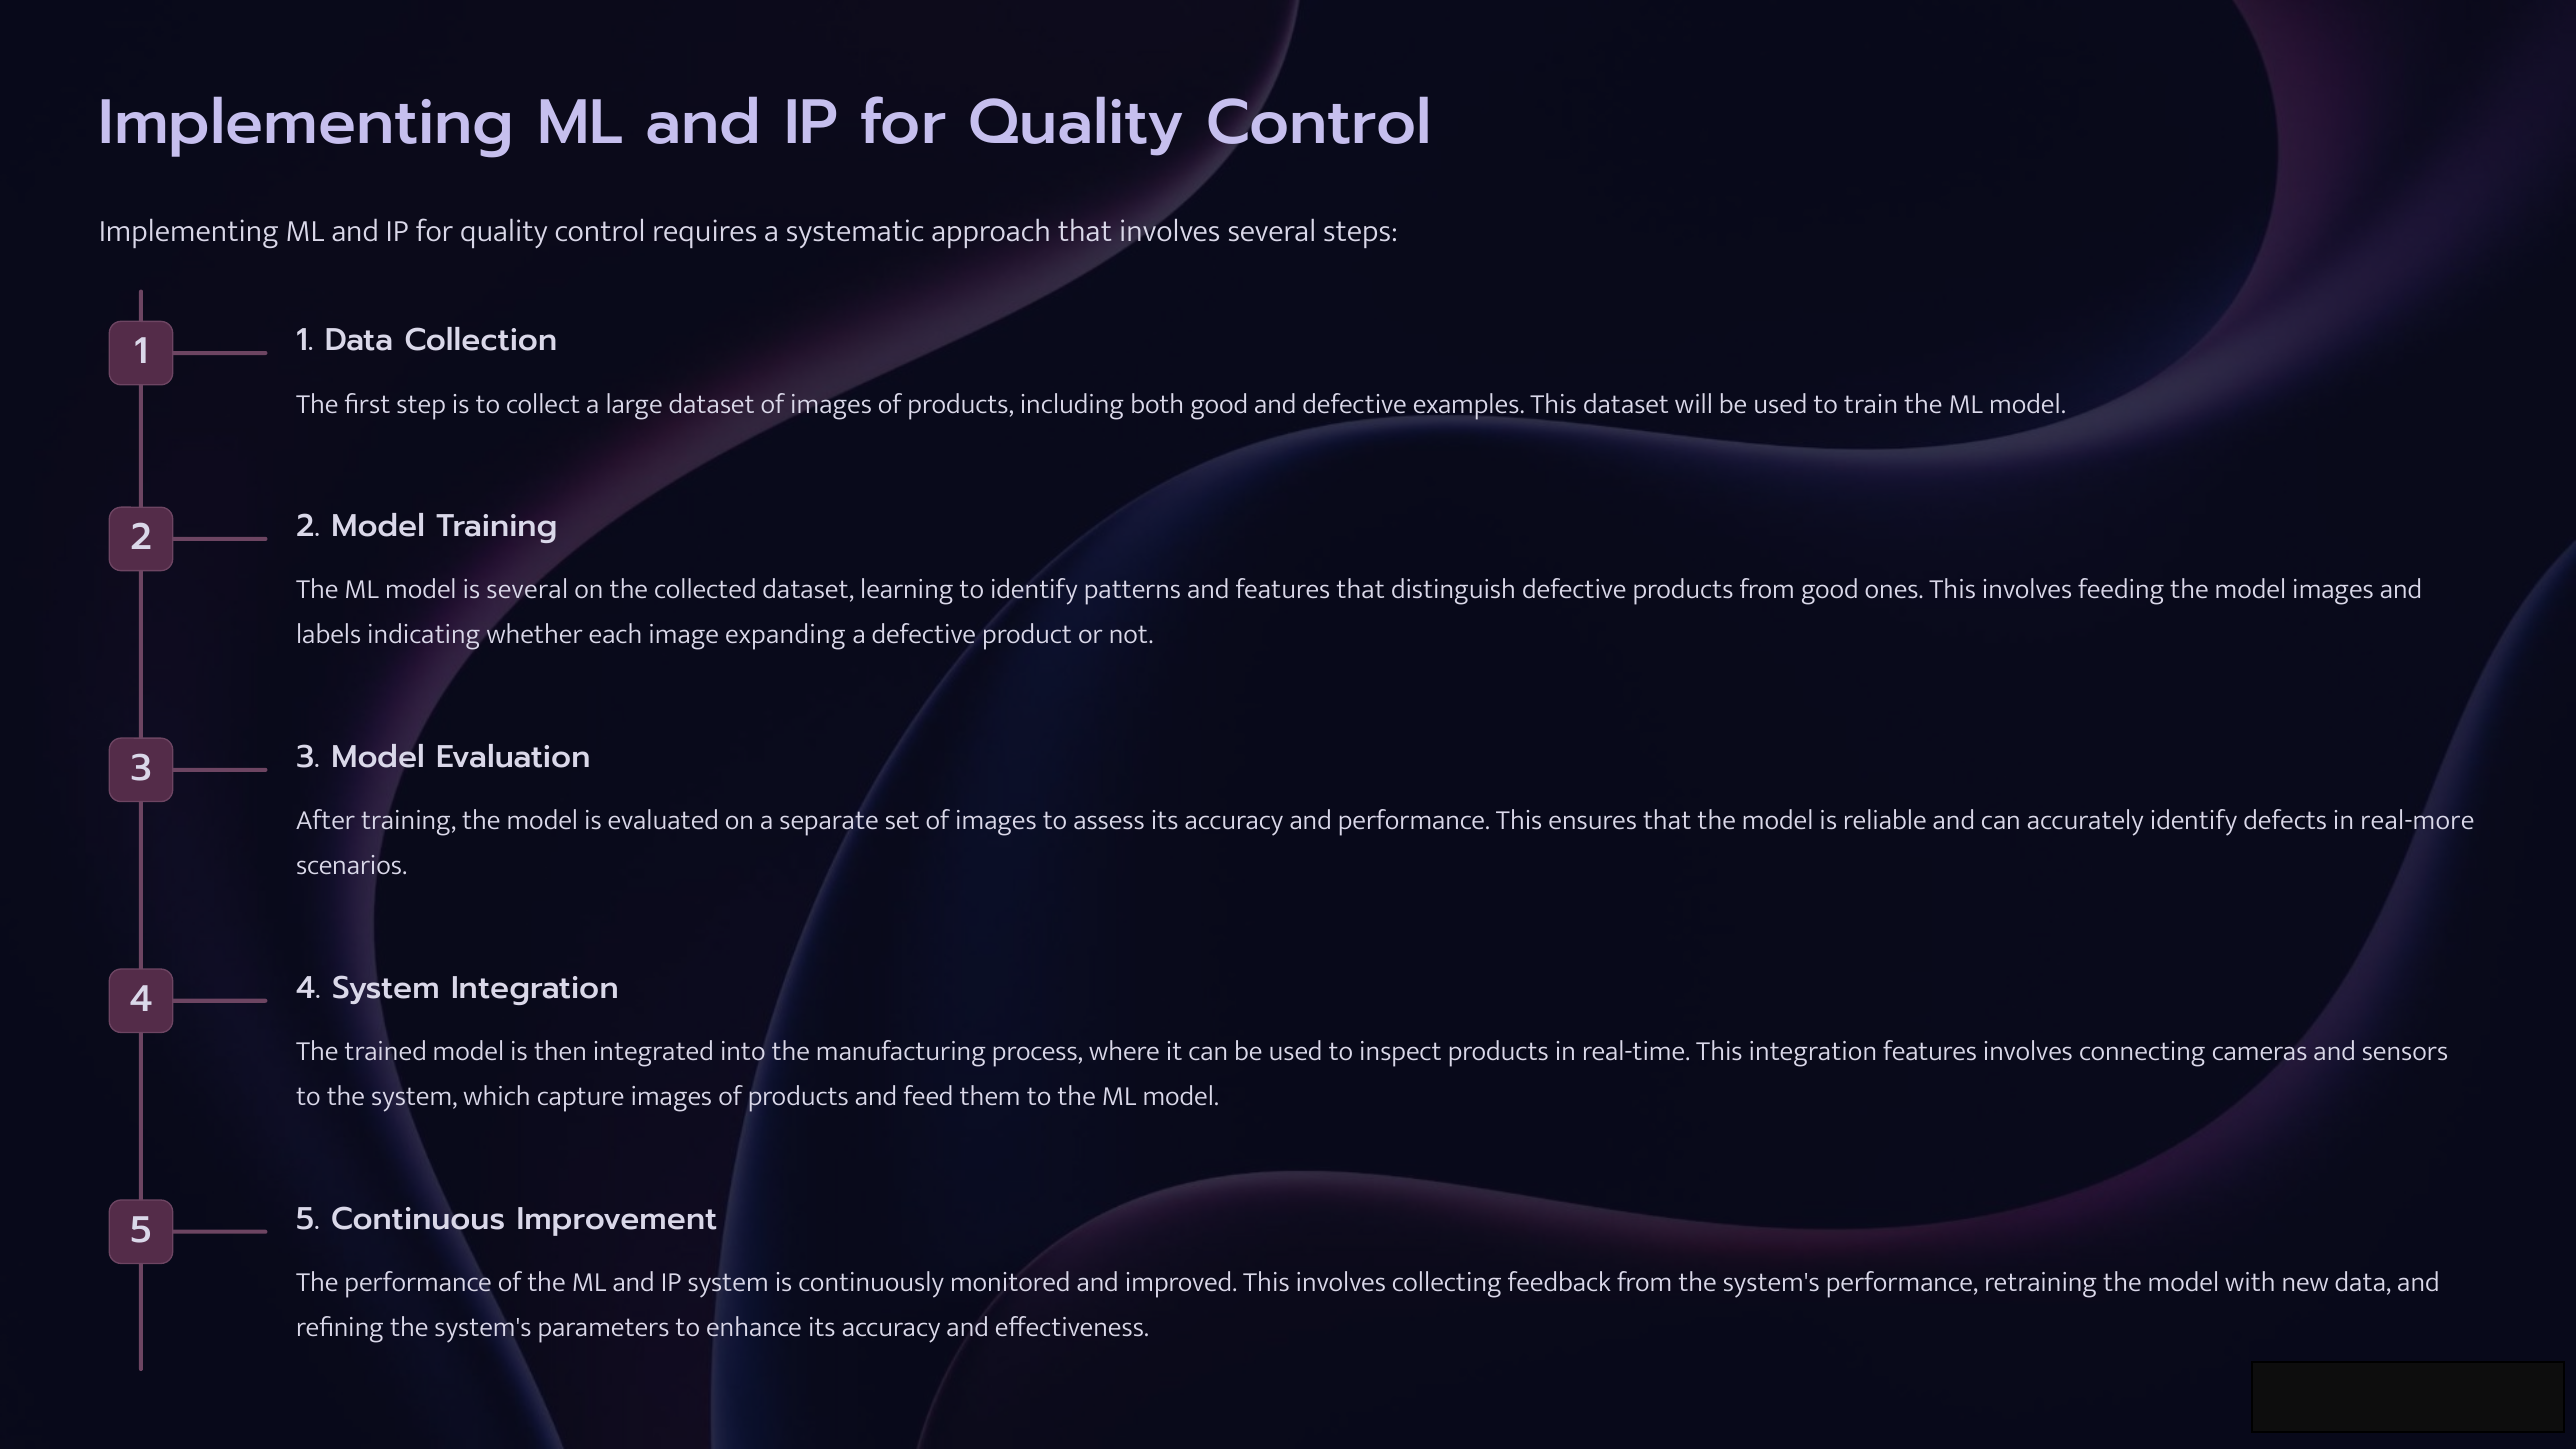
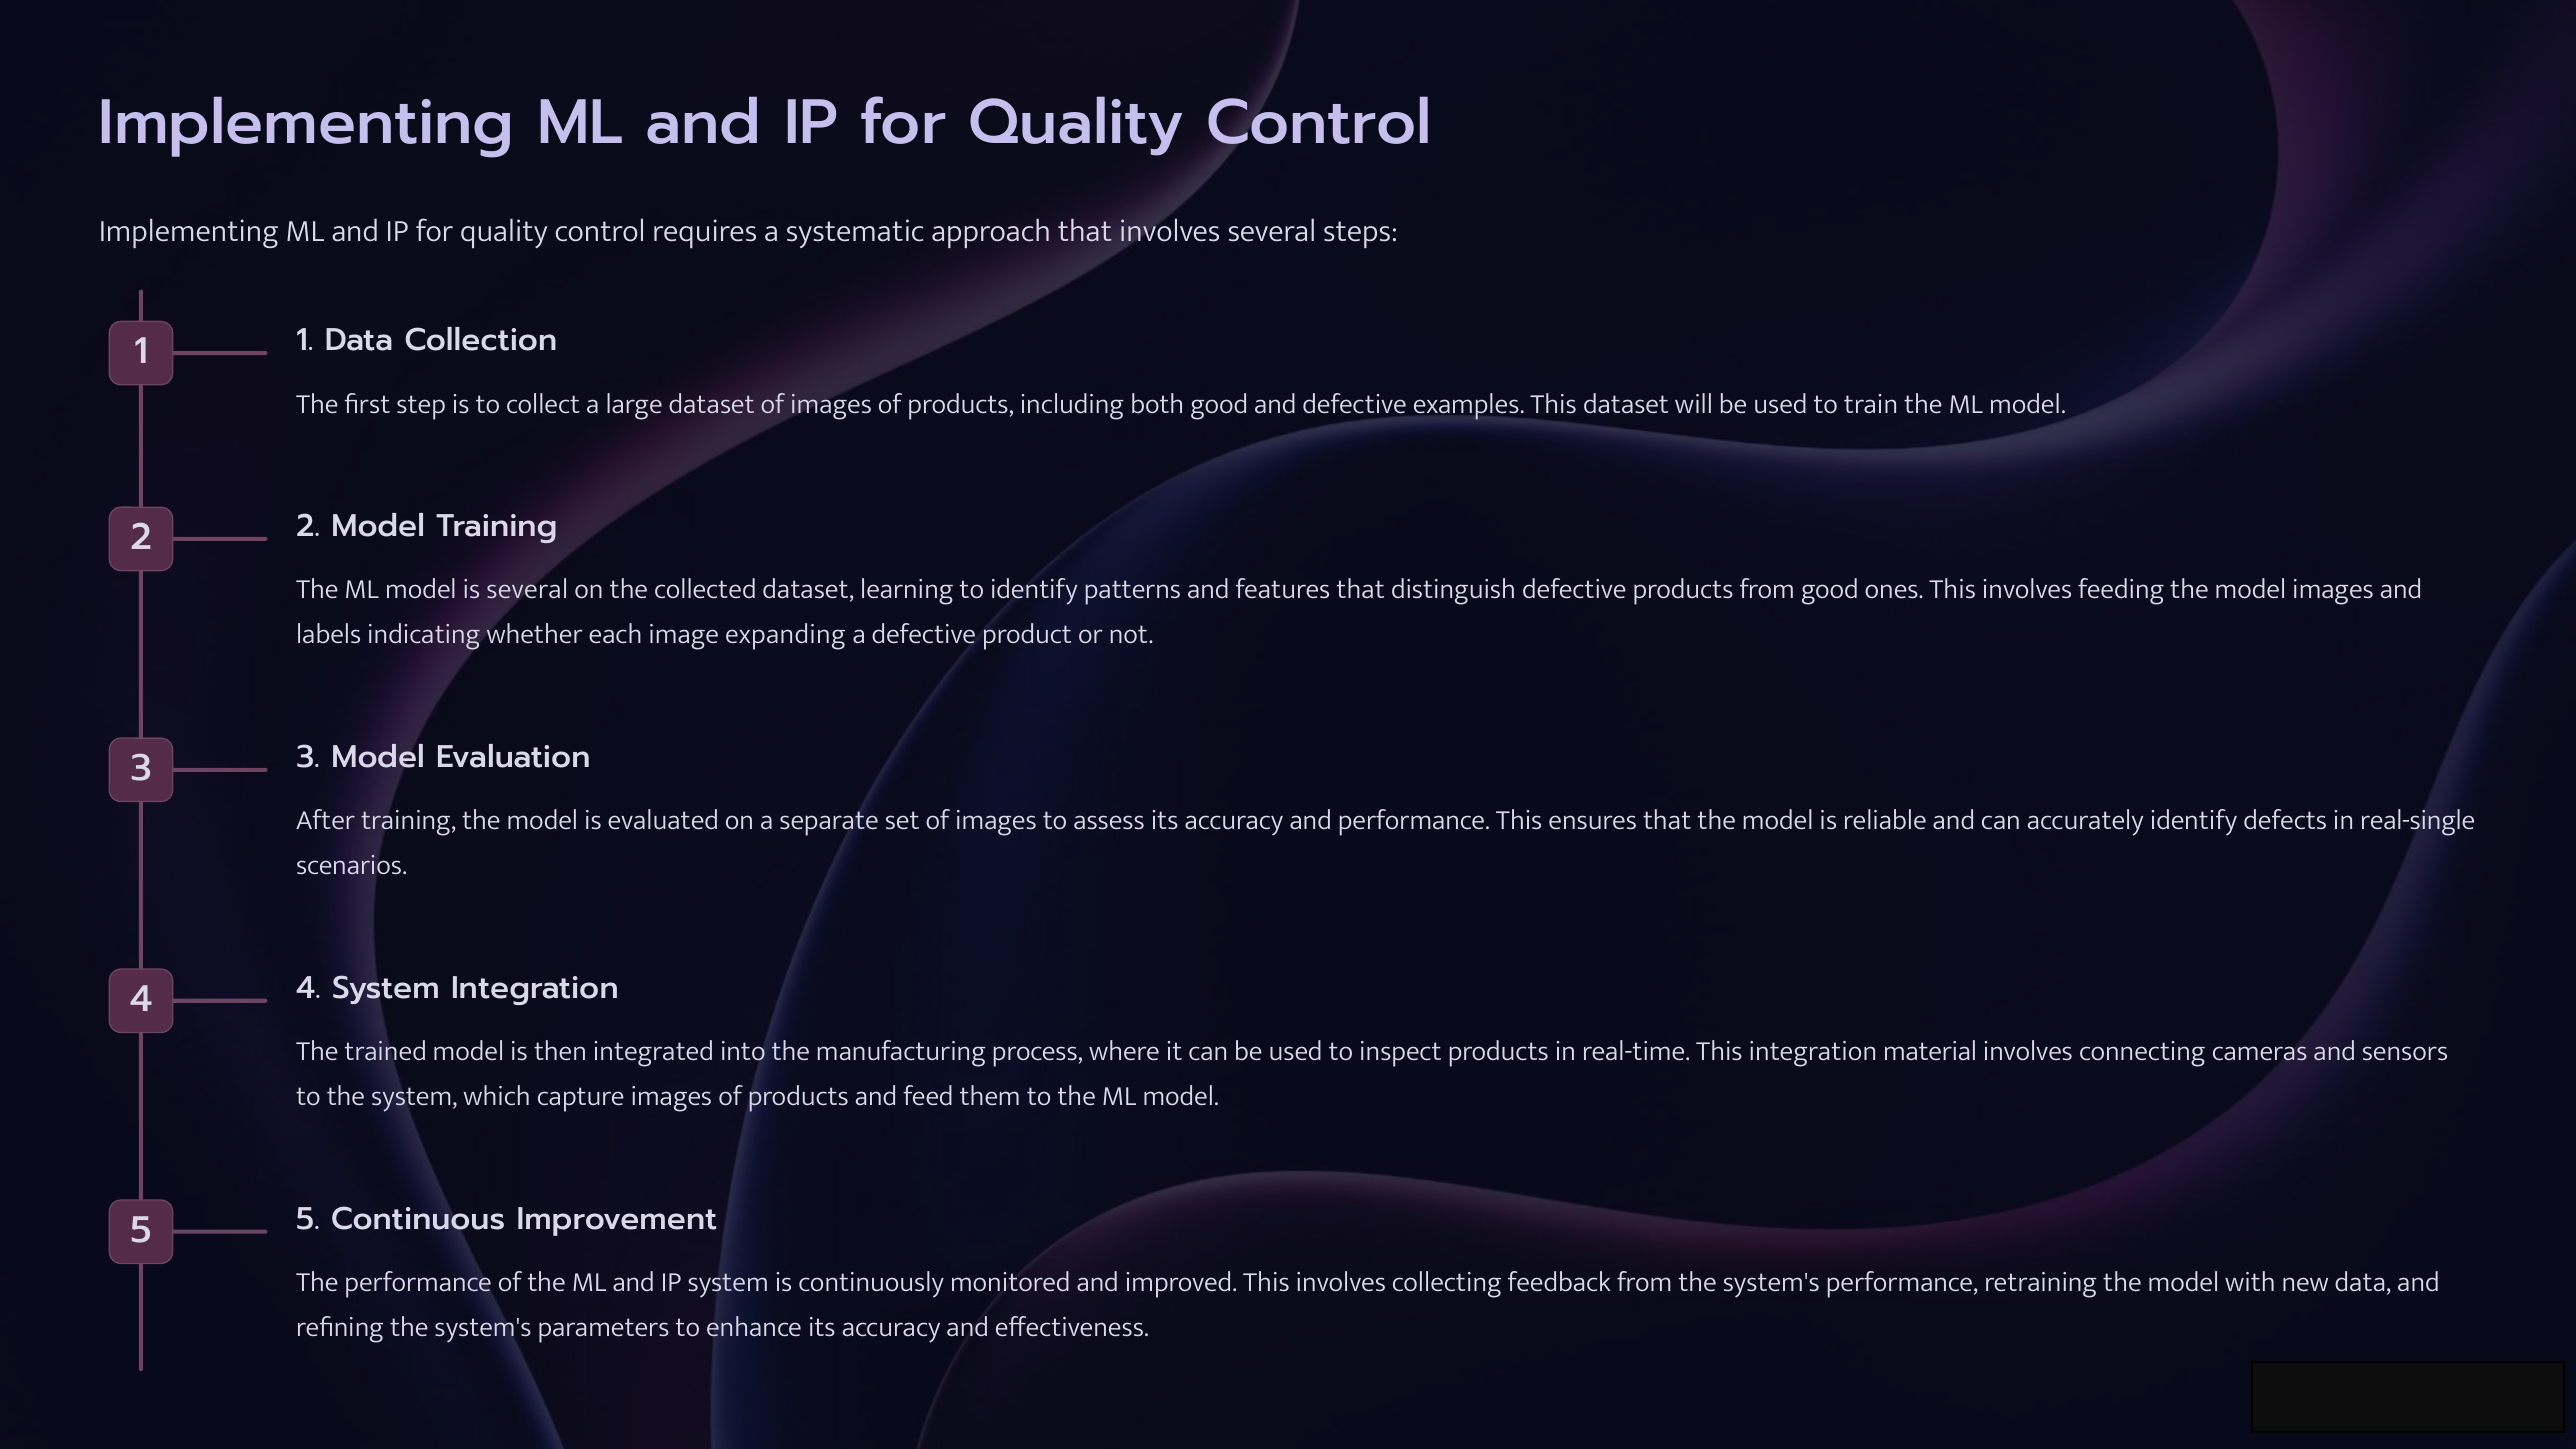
real-more: real-more -> real-single
integration features: features -> material
